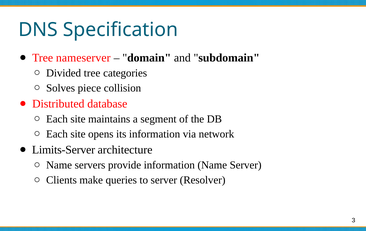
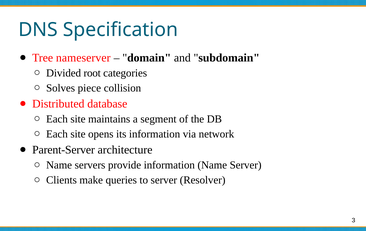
Divided tree: tree -> root
Limits-Server: Limits-Server -> Parent-Server
